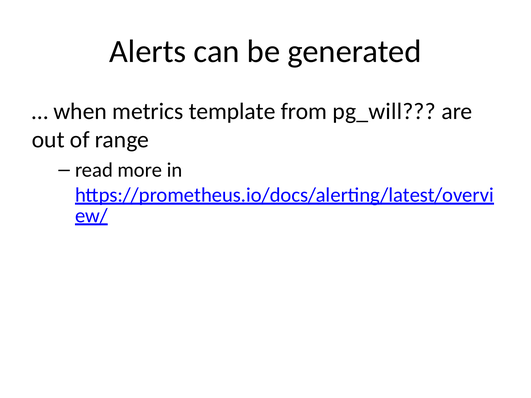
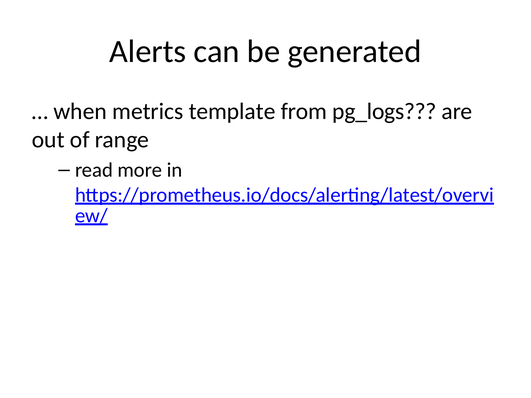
pg_will: pg_will -> pg_logs
